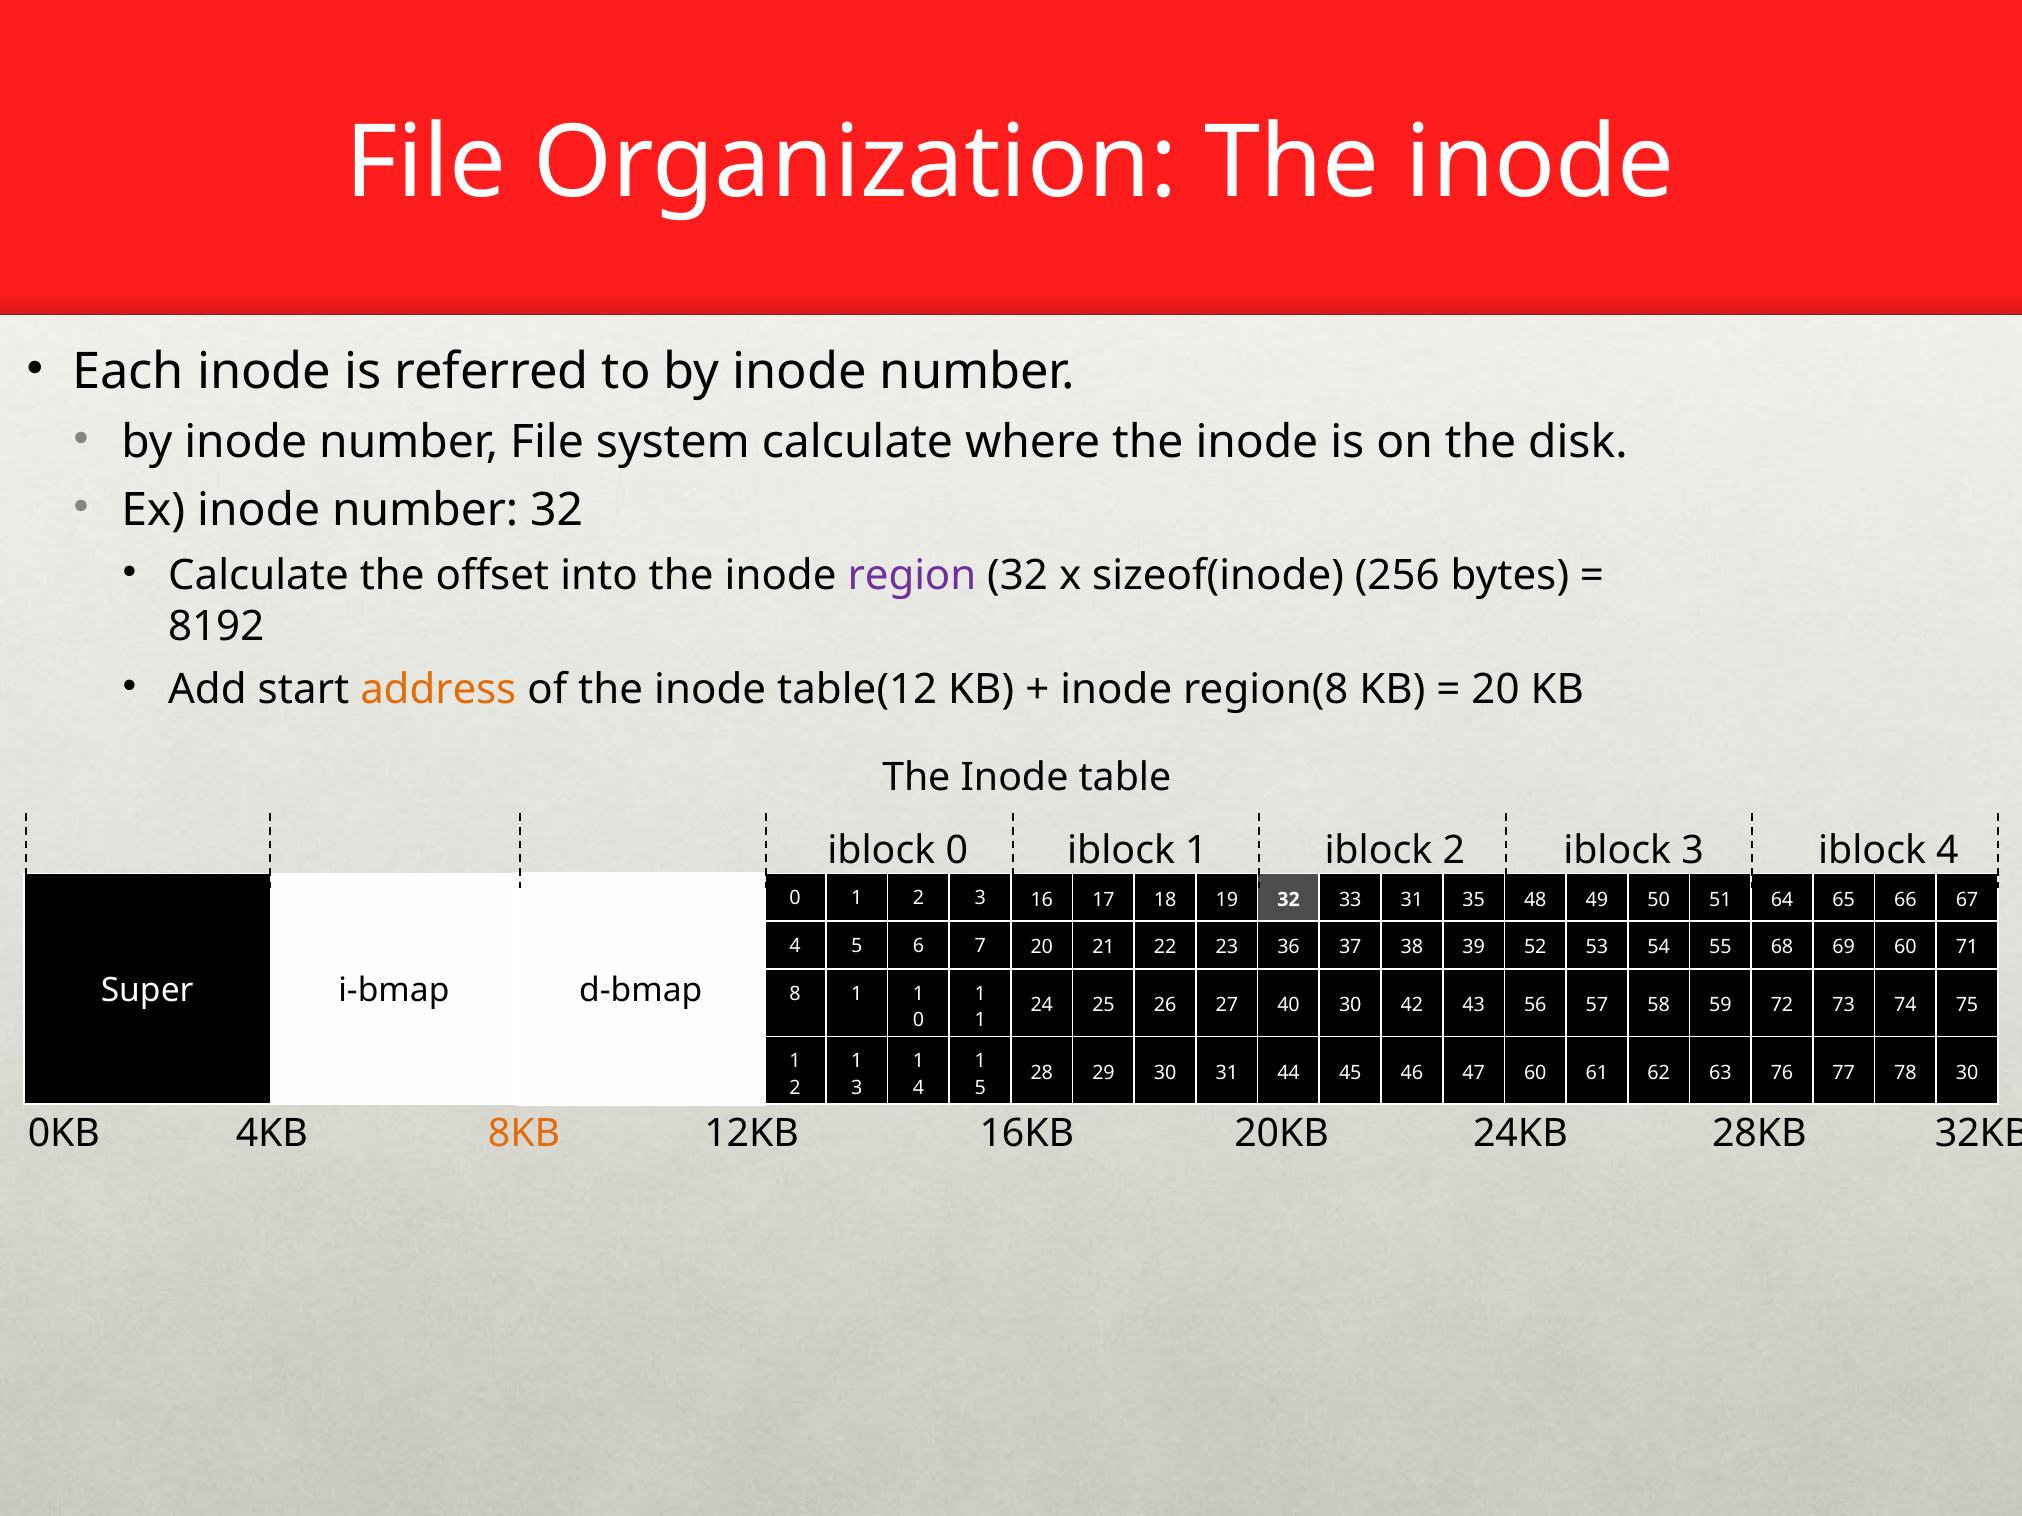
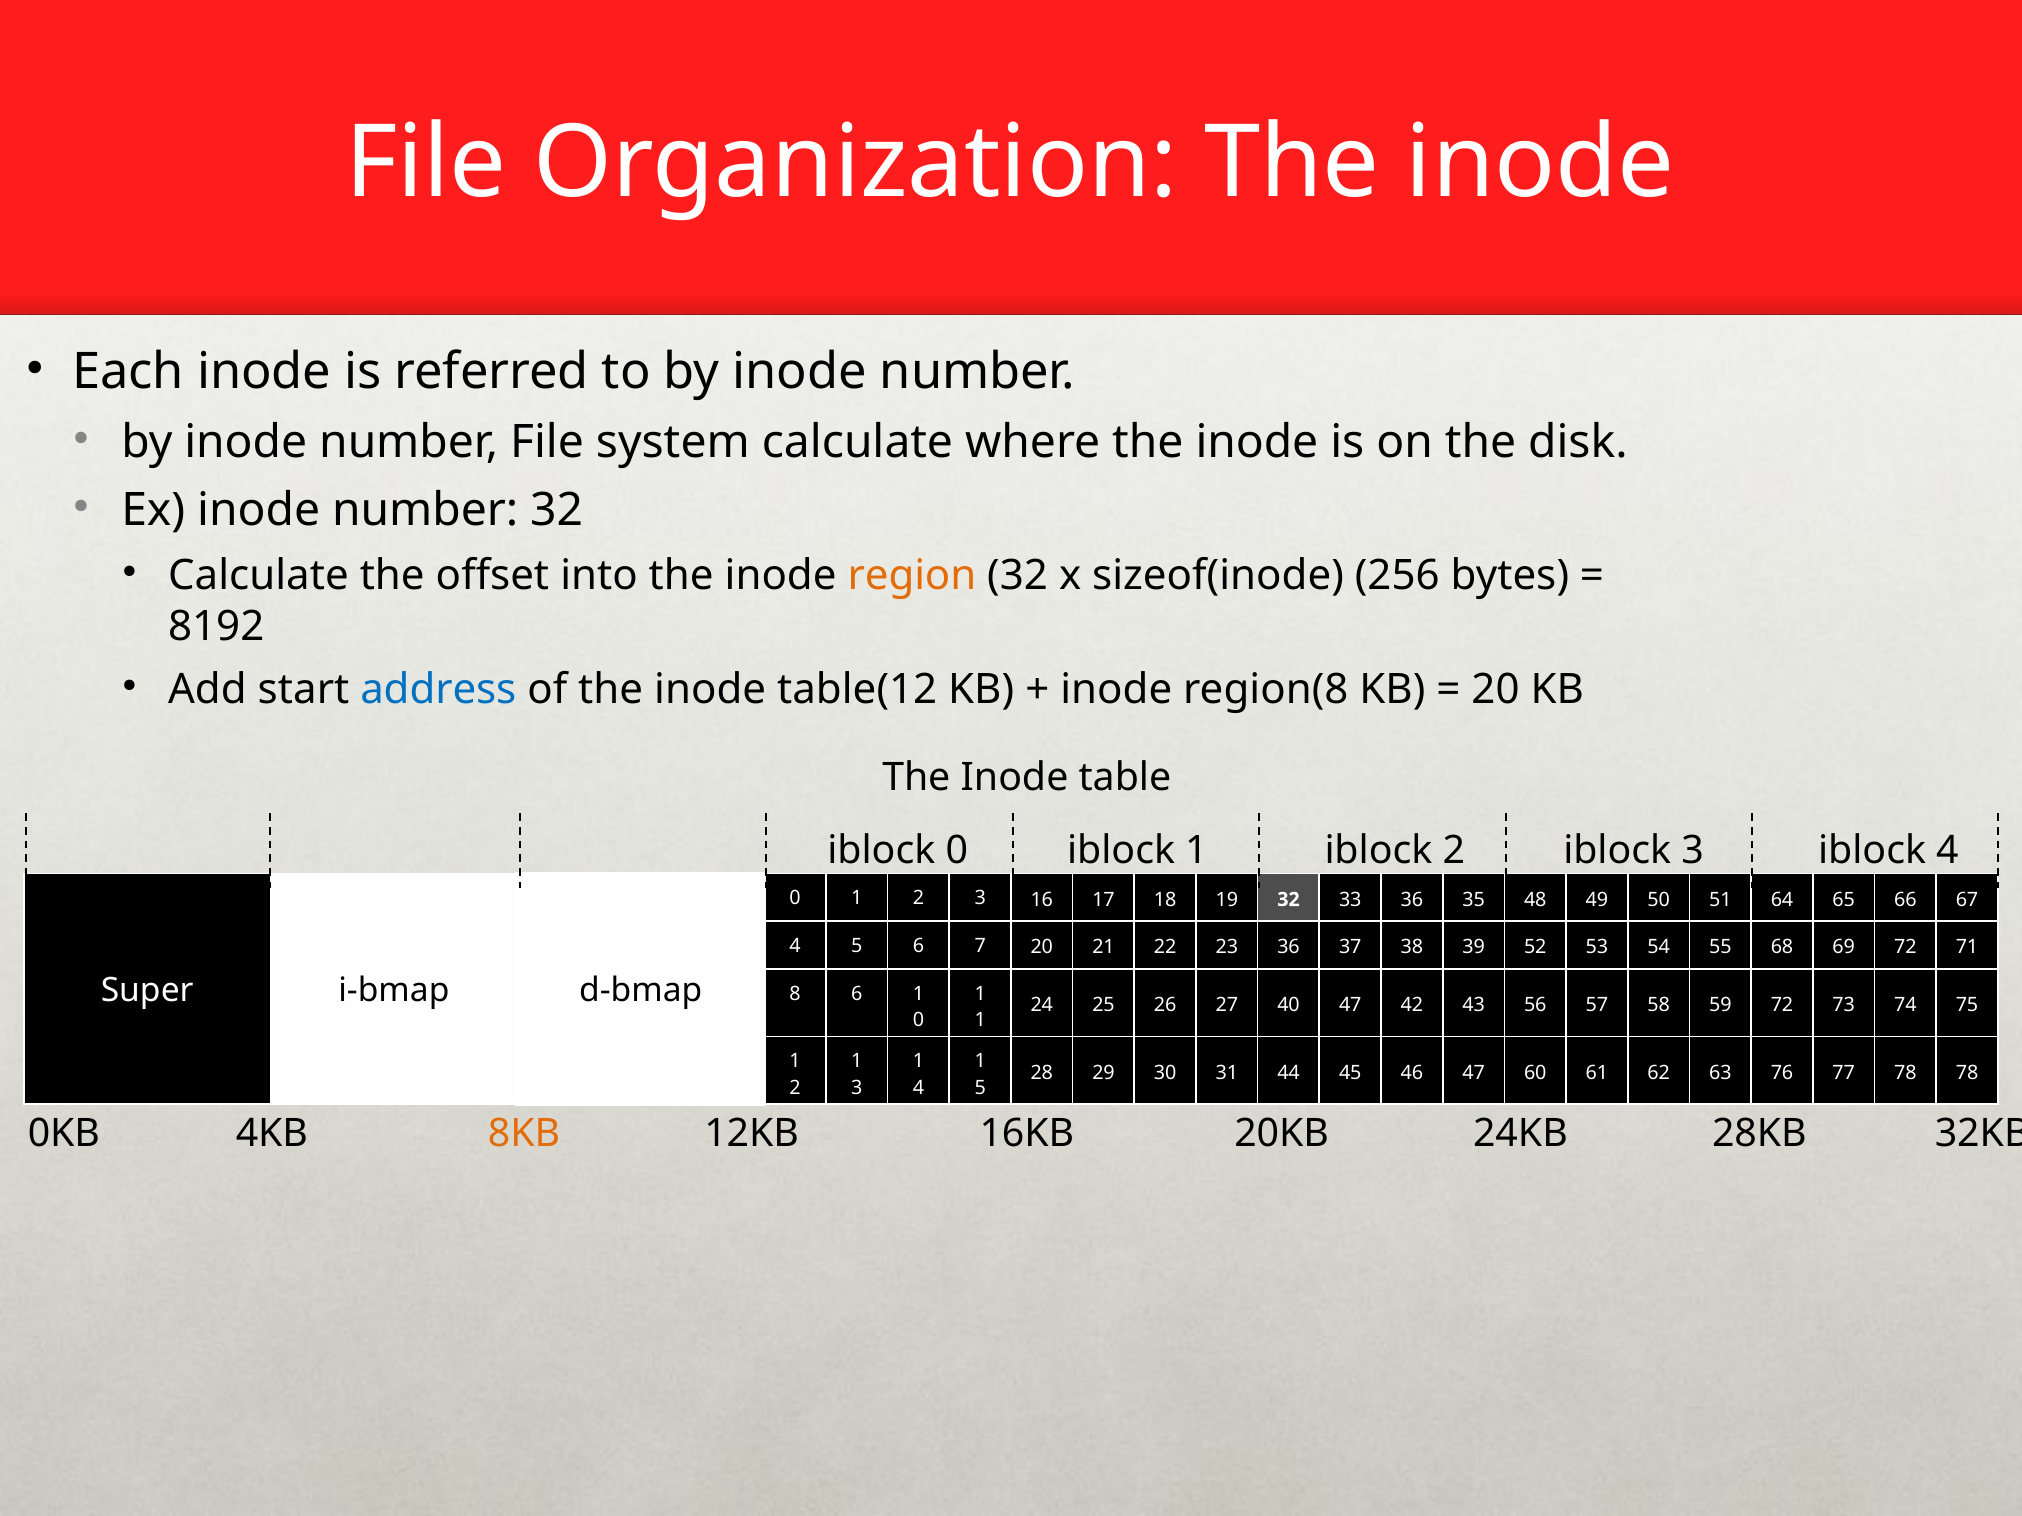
region colour: purple -> orange
address colour: orange -> blue
33 31: 31 -> 36
69 60: 60 -> 72
8 1: 1 -> 6
40 30: 30 -> 47
78 30: 30 -> 78
